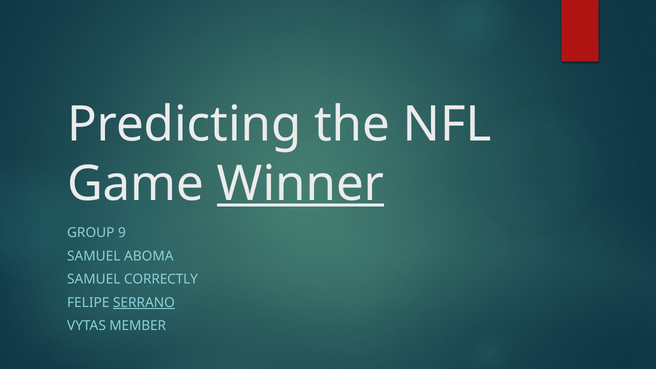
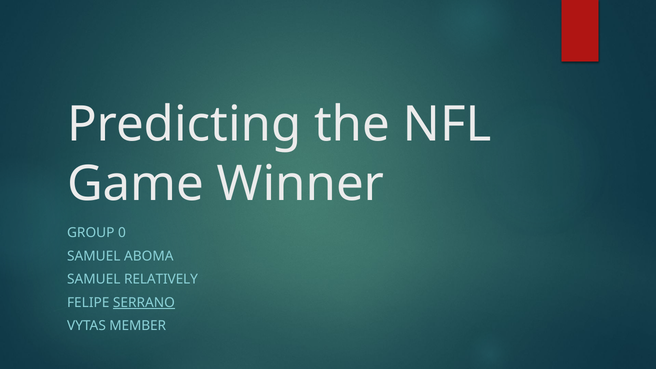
Winner underline: present -> none
9: 9 -> 0
CORRECTLY: CORRECTLY -> RELATIVELY
